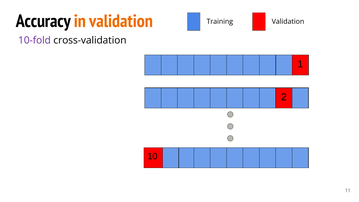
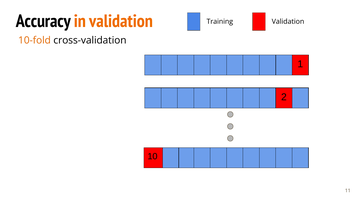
10-fold colour: purple -> orange
